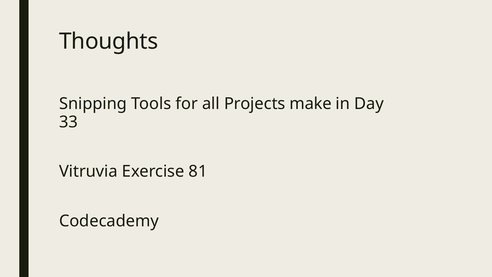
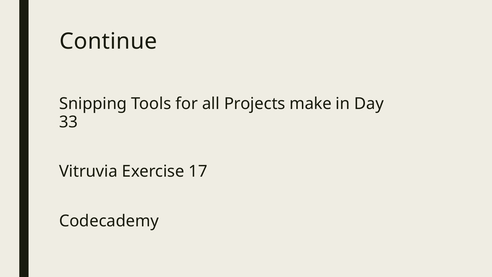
Thoughts: Thoughts -> Continue
81: 81 -> 17
